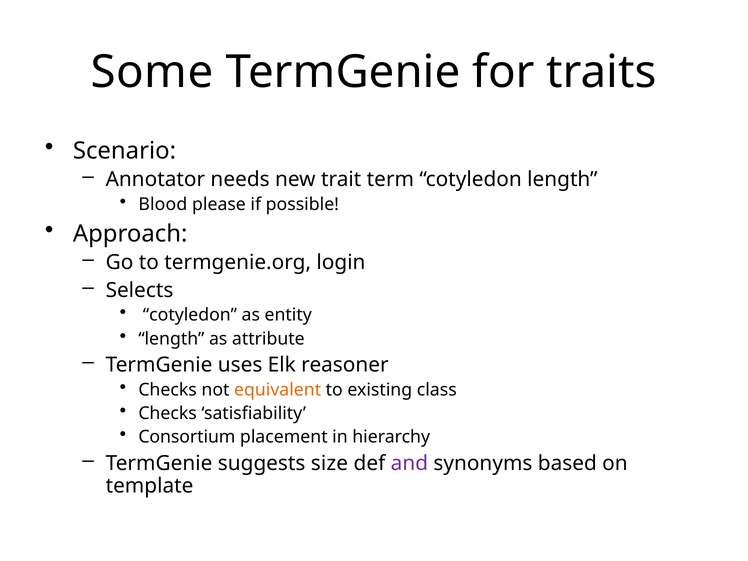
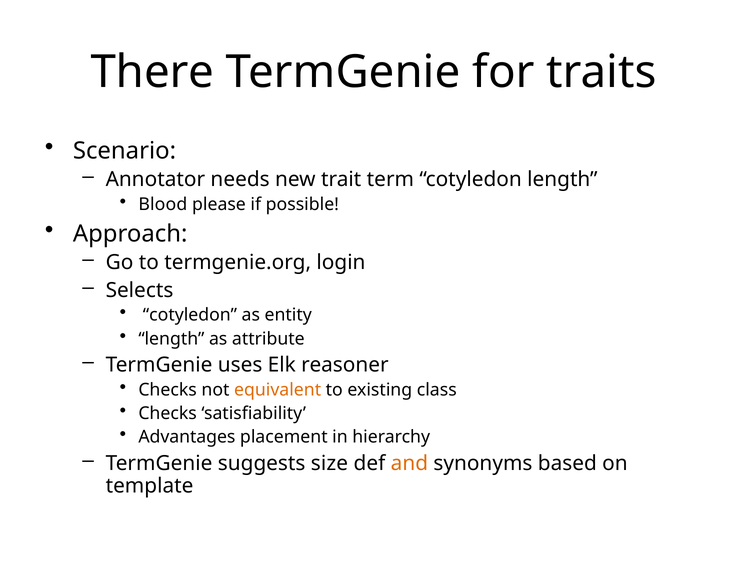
Some: Some -> There
Consortium: Consortium -> Advantages
and colour: purple -> orange
